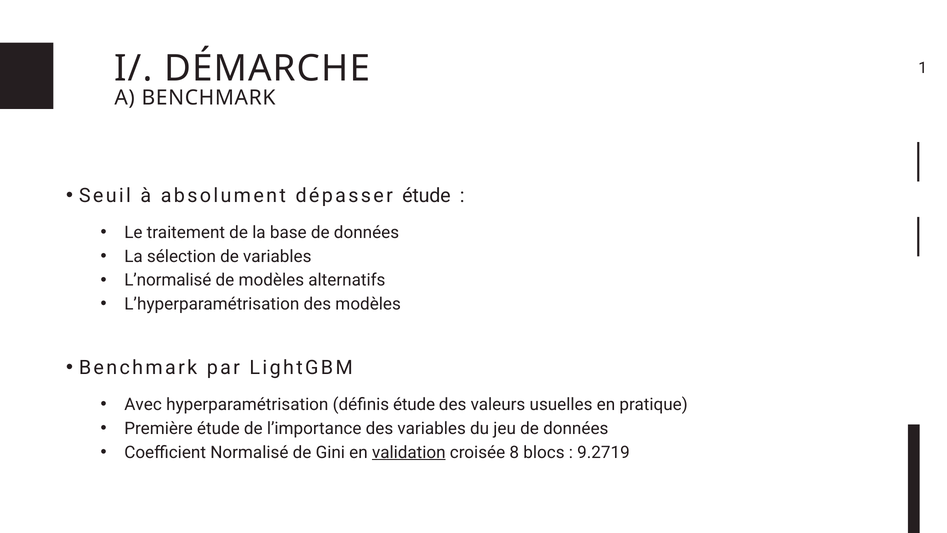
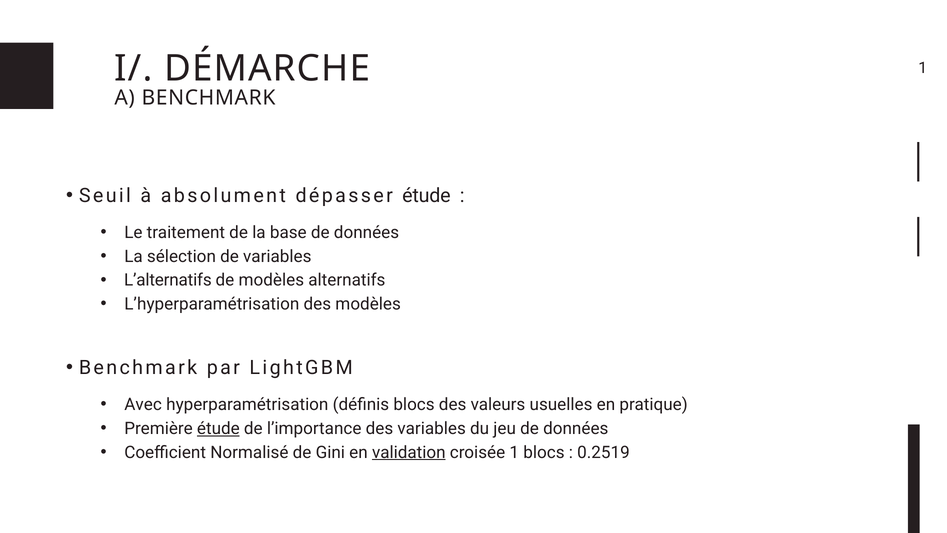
L’normalisé: L’normalisé -> L’alternatifs
définis étude: étude -> blocs
étude at (218, 428) underline: none -> present
croisée 8: 8 -> 1
9.2719: 9.2719 -> 0.2519
